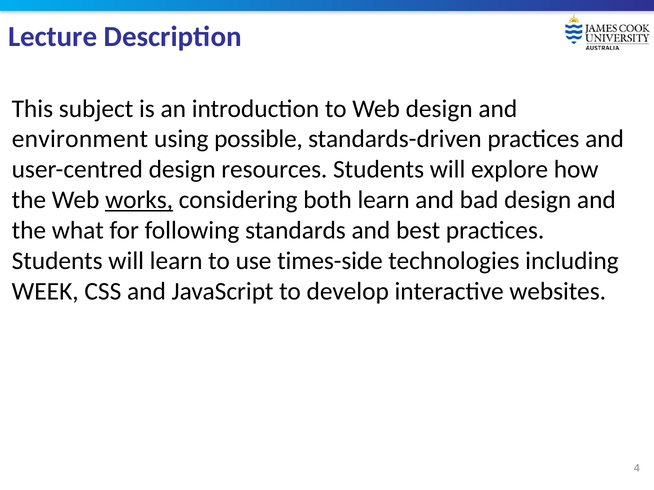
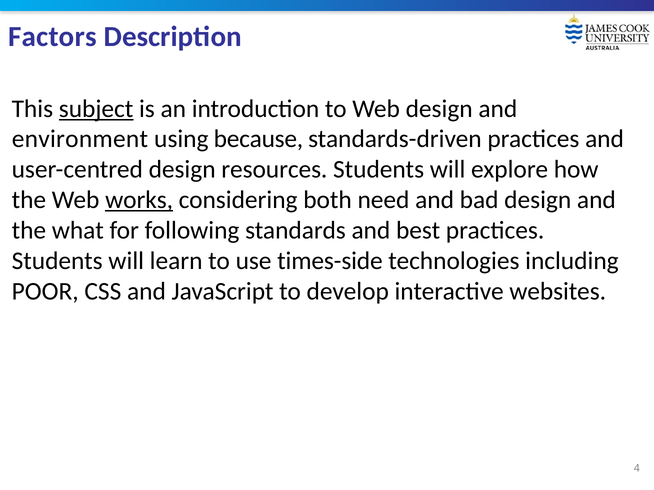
Lecture: Lecture -> Factors
subject underline: none -> present
possible: possible -> because
both learn: learn -> need
WEEK: WEEK -> POOR
